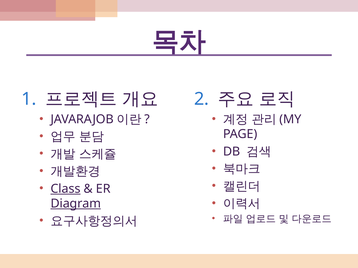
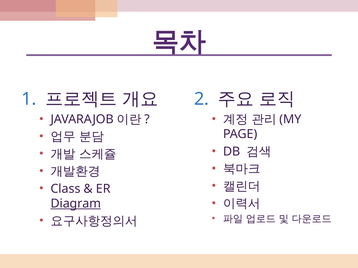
Class underline: present -> none
